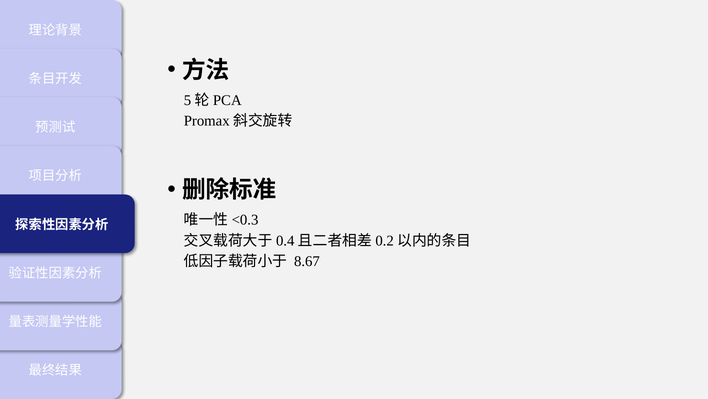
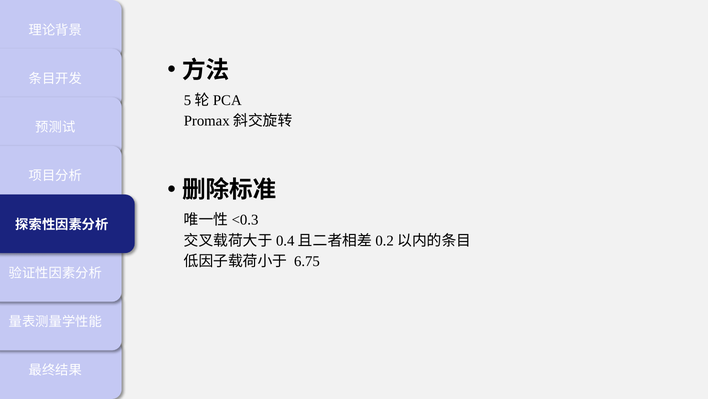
8.67: 8.67 -> 6.75
